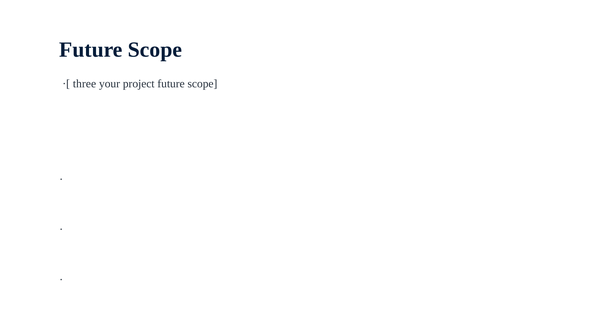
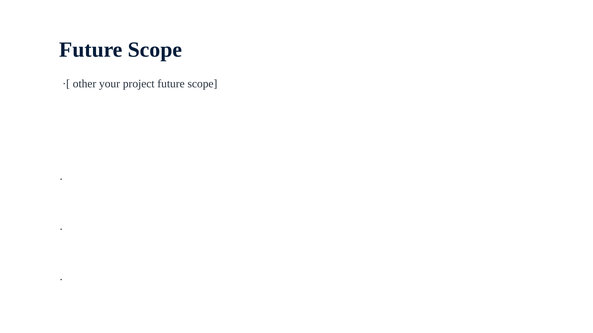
three: three -> other
